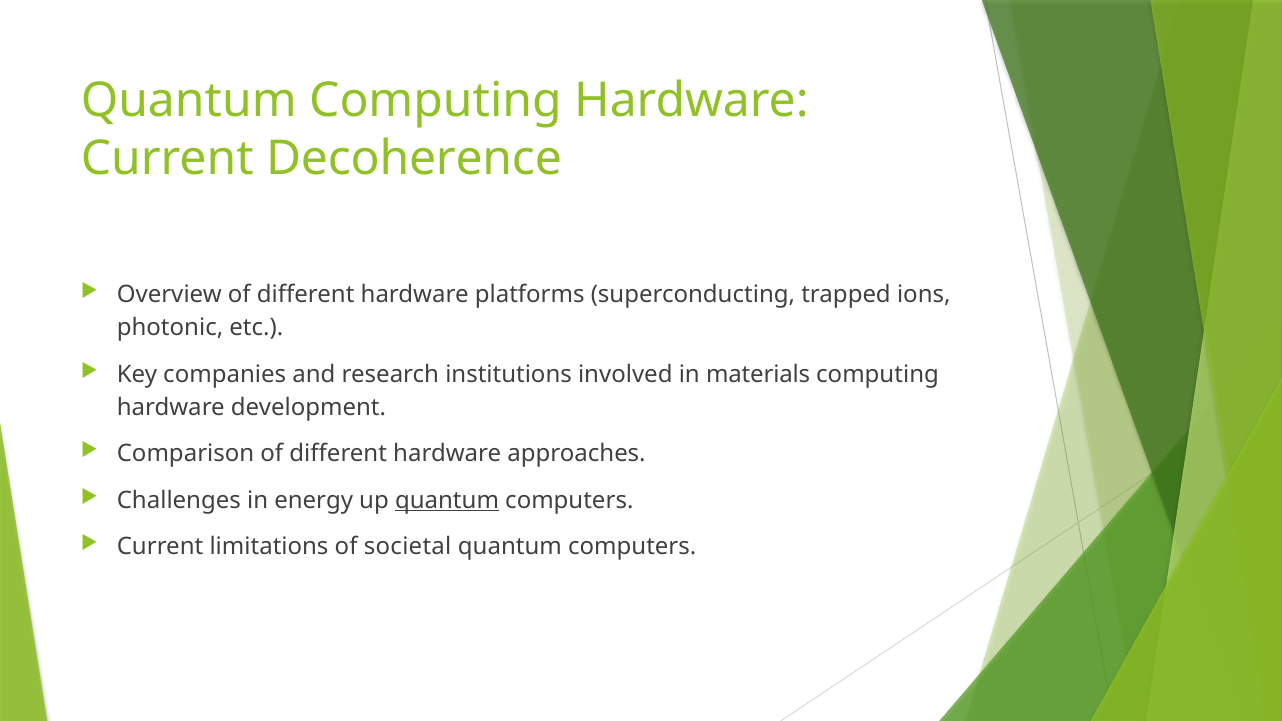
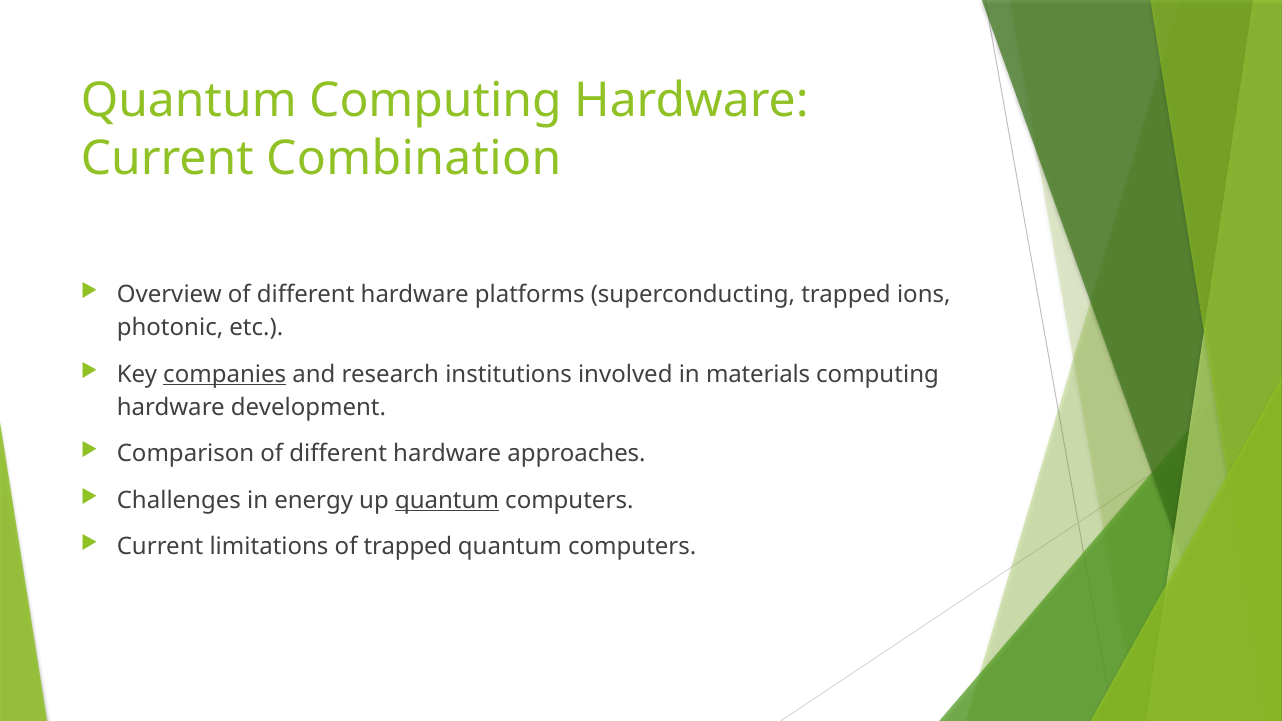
Decoherence: Decoherence -> Combination
companies underline: none -> present
of societal: societal -> trapped
